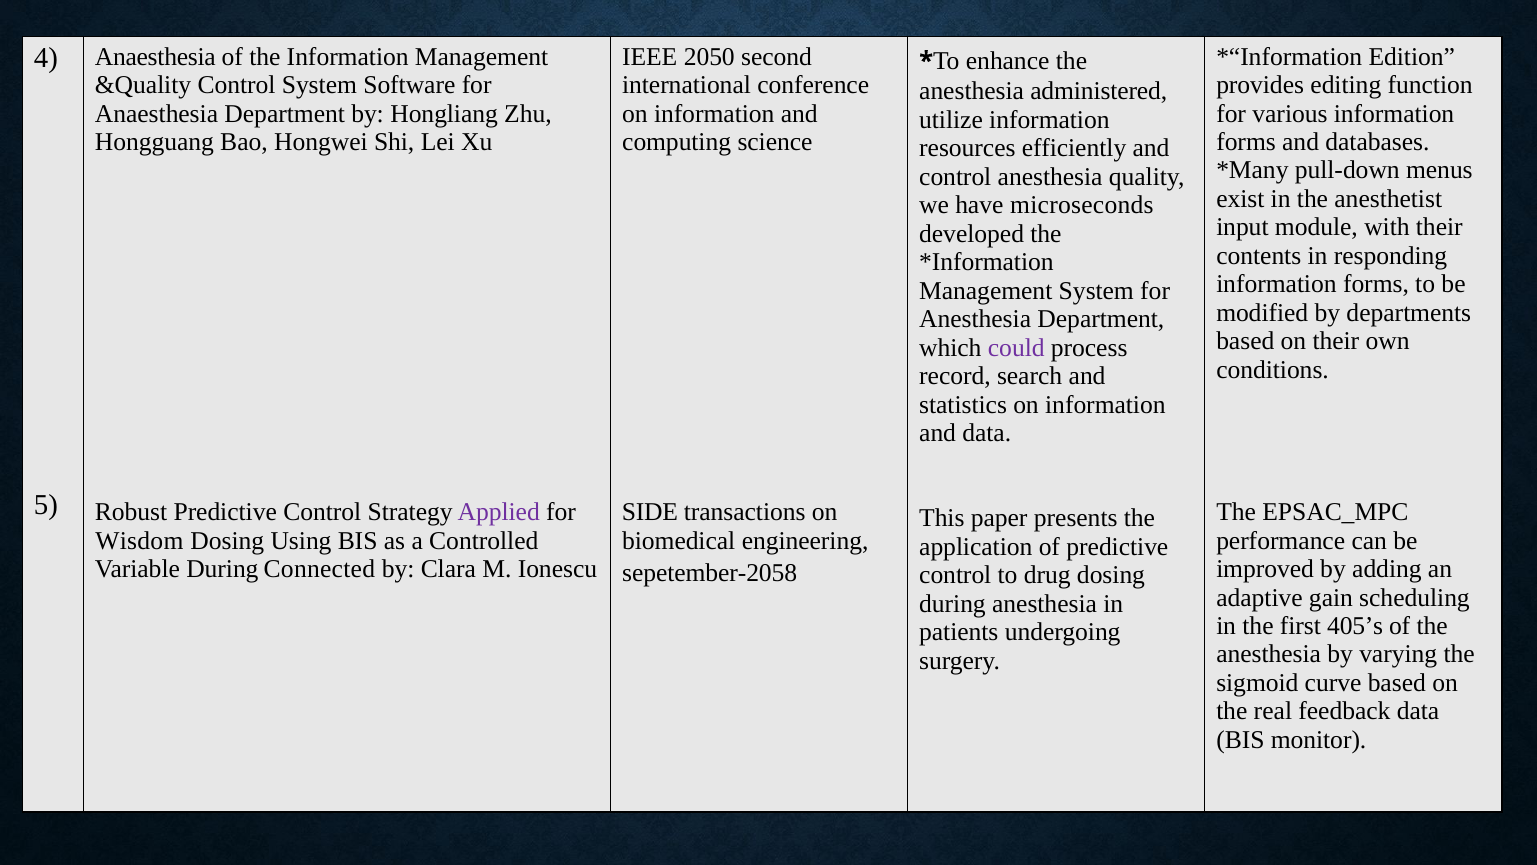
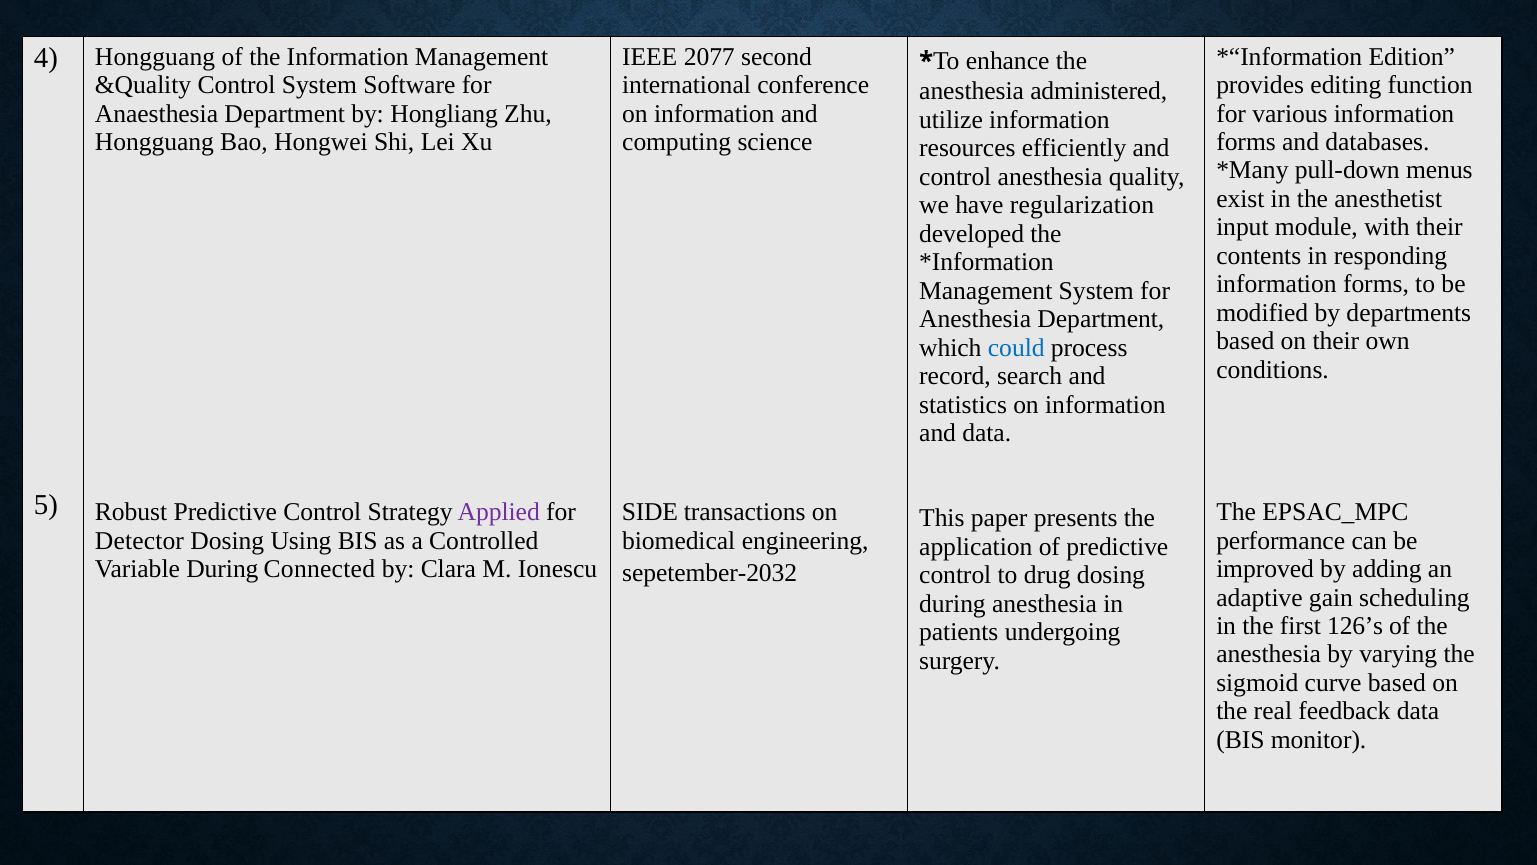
Anaesthesia at (155, 57): Anaesthesia -> Hongguang
2050: 2050 -> 2077
microseconds: microseconds -> regularization
could colour: purple -> blue
Wisdom: Wisdom -> Detector
sepetember-2058: sepetember-2058 -> sepetember-2032
405’s: 405’s -> 126’s
